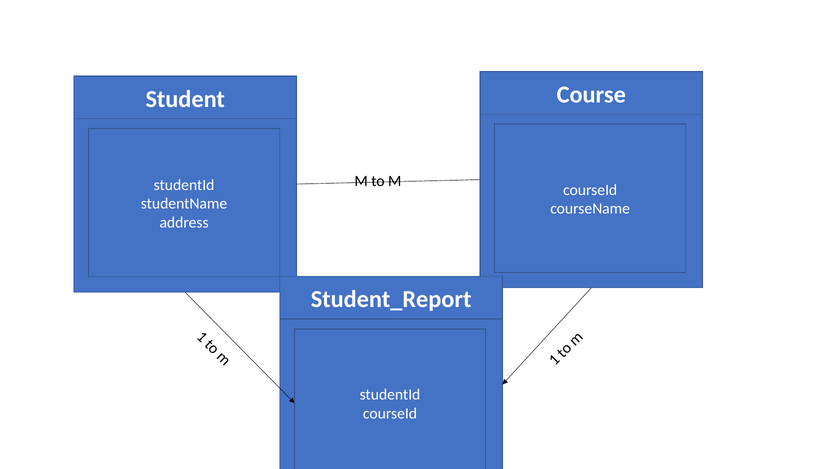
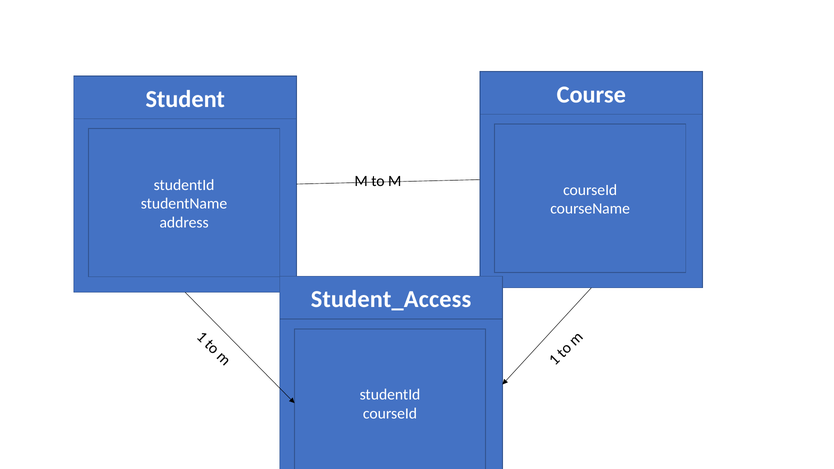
Student_Report: Student_Report -> Student_Access
